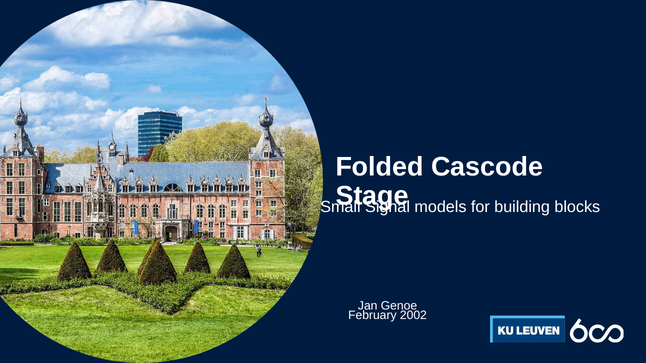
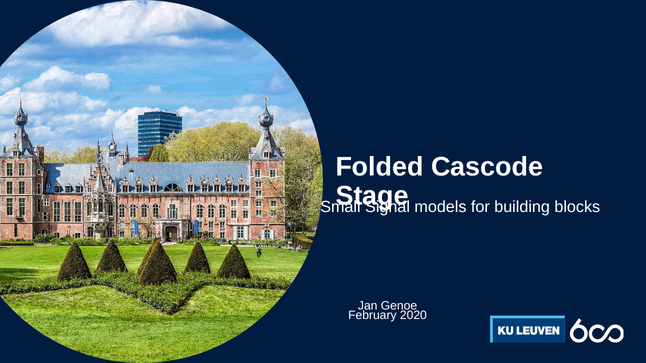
2002: 2002 -> 2020
